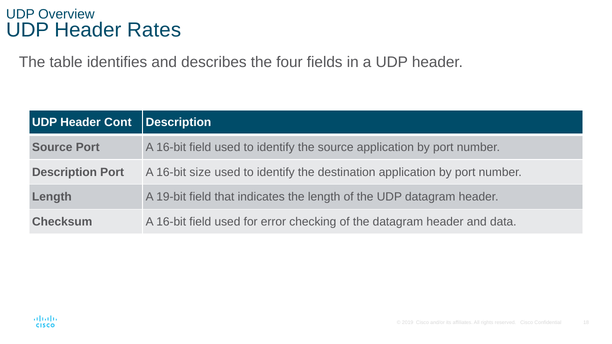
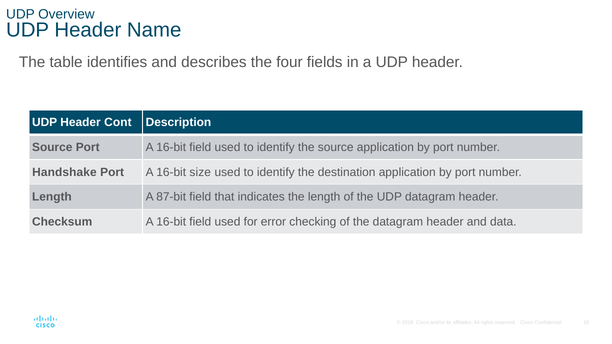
Rates: Rates -> Name
Description at (65, 172): Description -> Handshake
19-bit: 19-bit -> 87-bit
